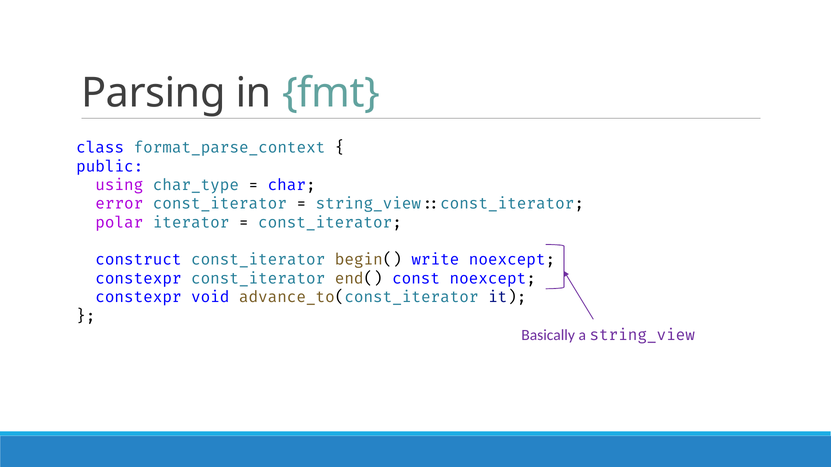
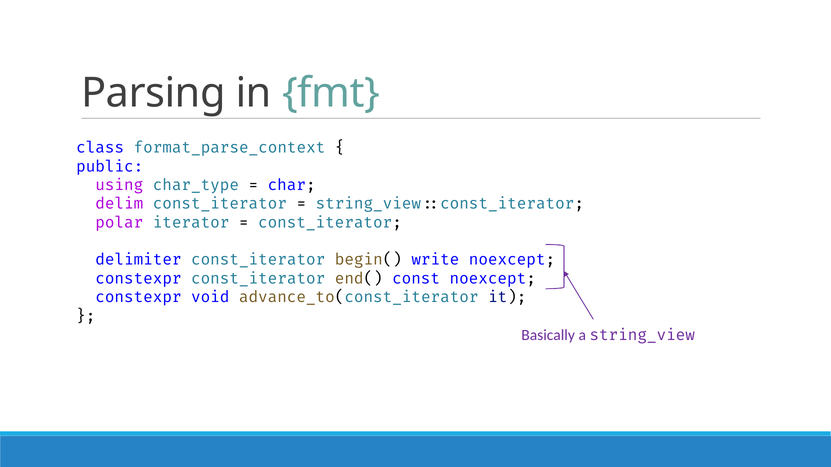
error: error -> delim
construct: construct -> delimiter
